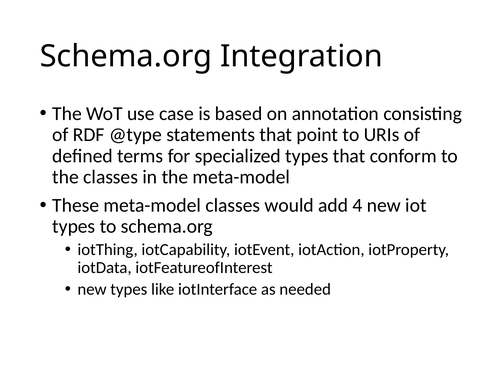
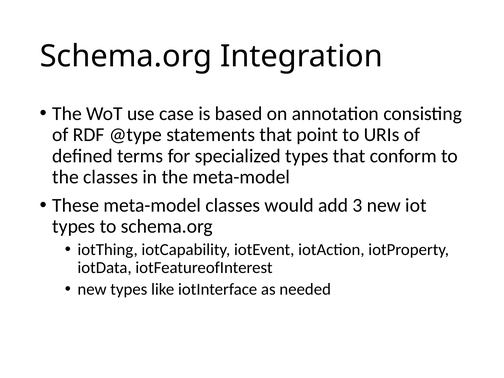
4: 4 -> 3
